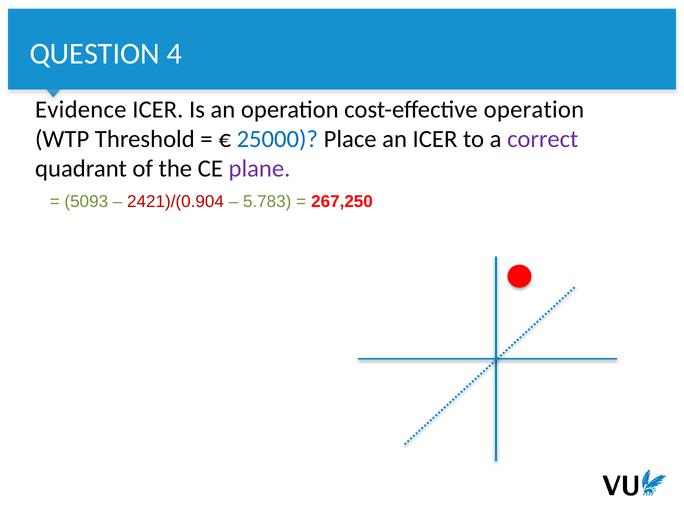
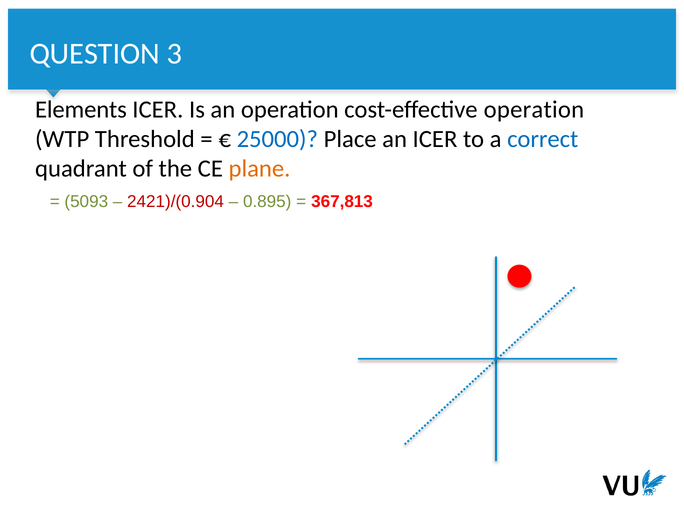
4: 4 -> 3
Evidence: Evidence -> Elements
correct colour: purple -> blue
plane colour: purple -> orange
5.783: 5.783 -> 0.895
267,250: 267,250 -> 367,813
